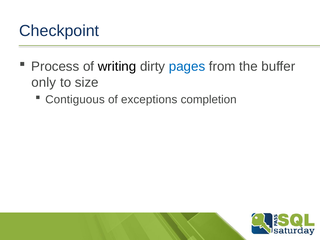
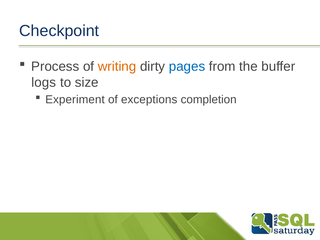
writing colour: black -> orange
only: only -> logs
Contiguous: Contiguous -> Experiment
